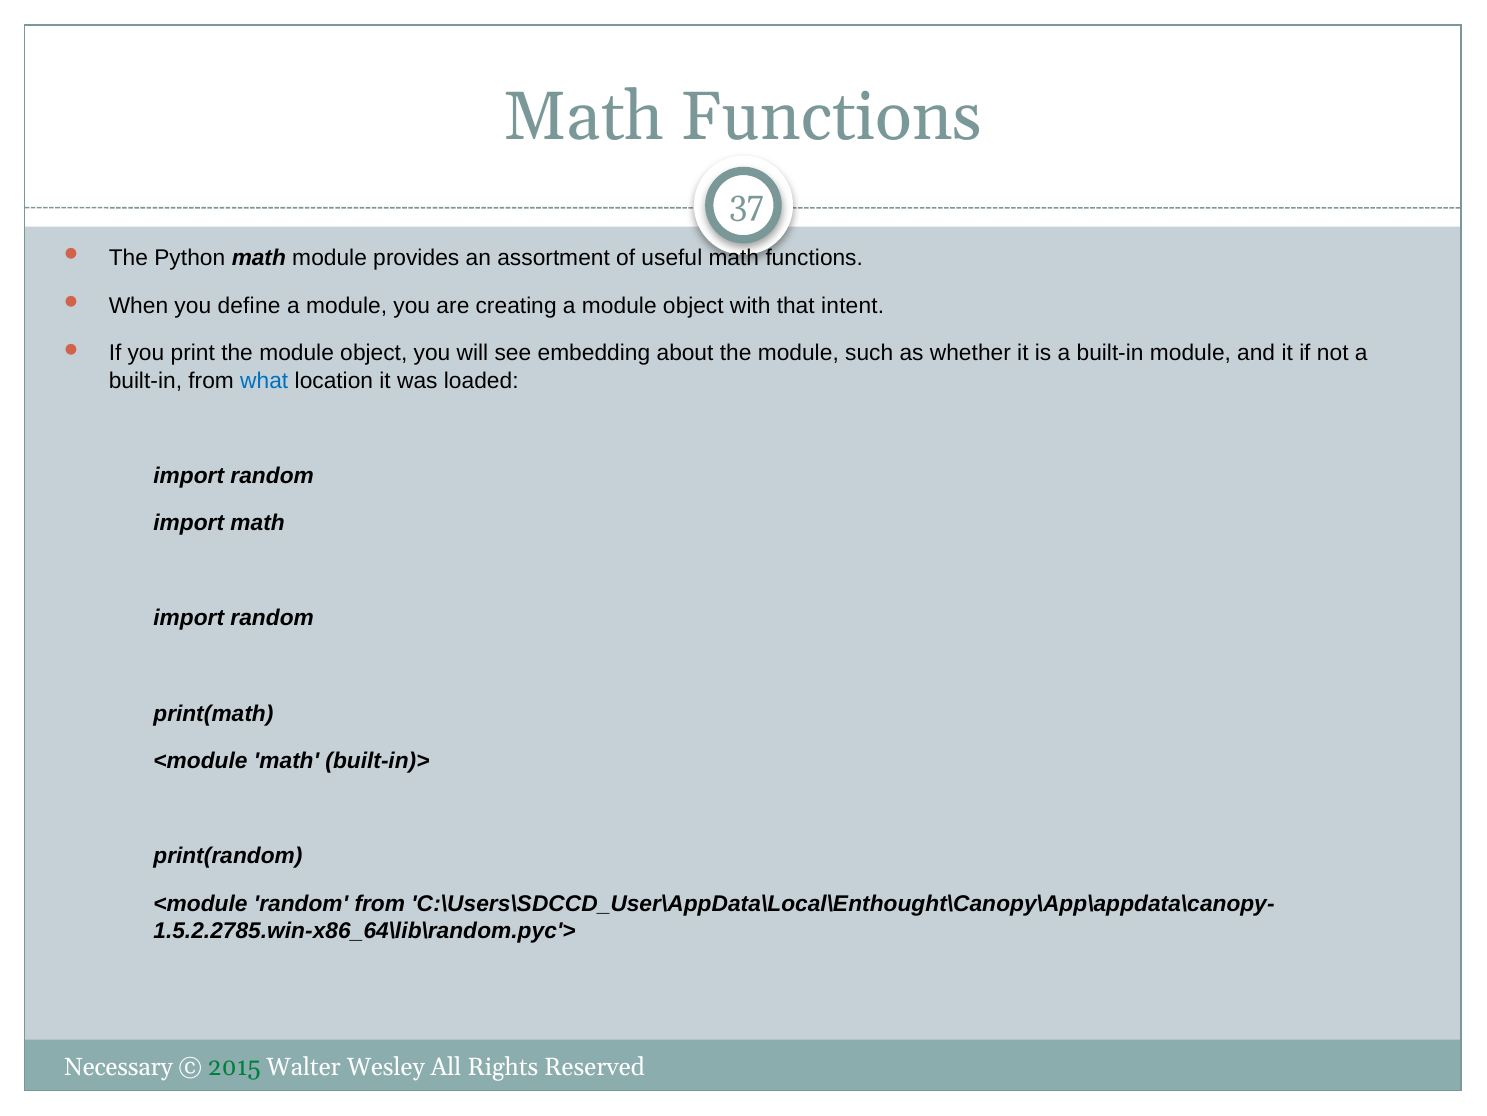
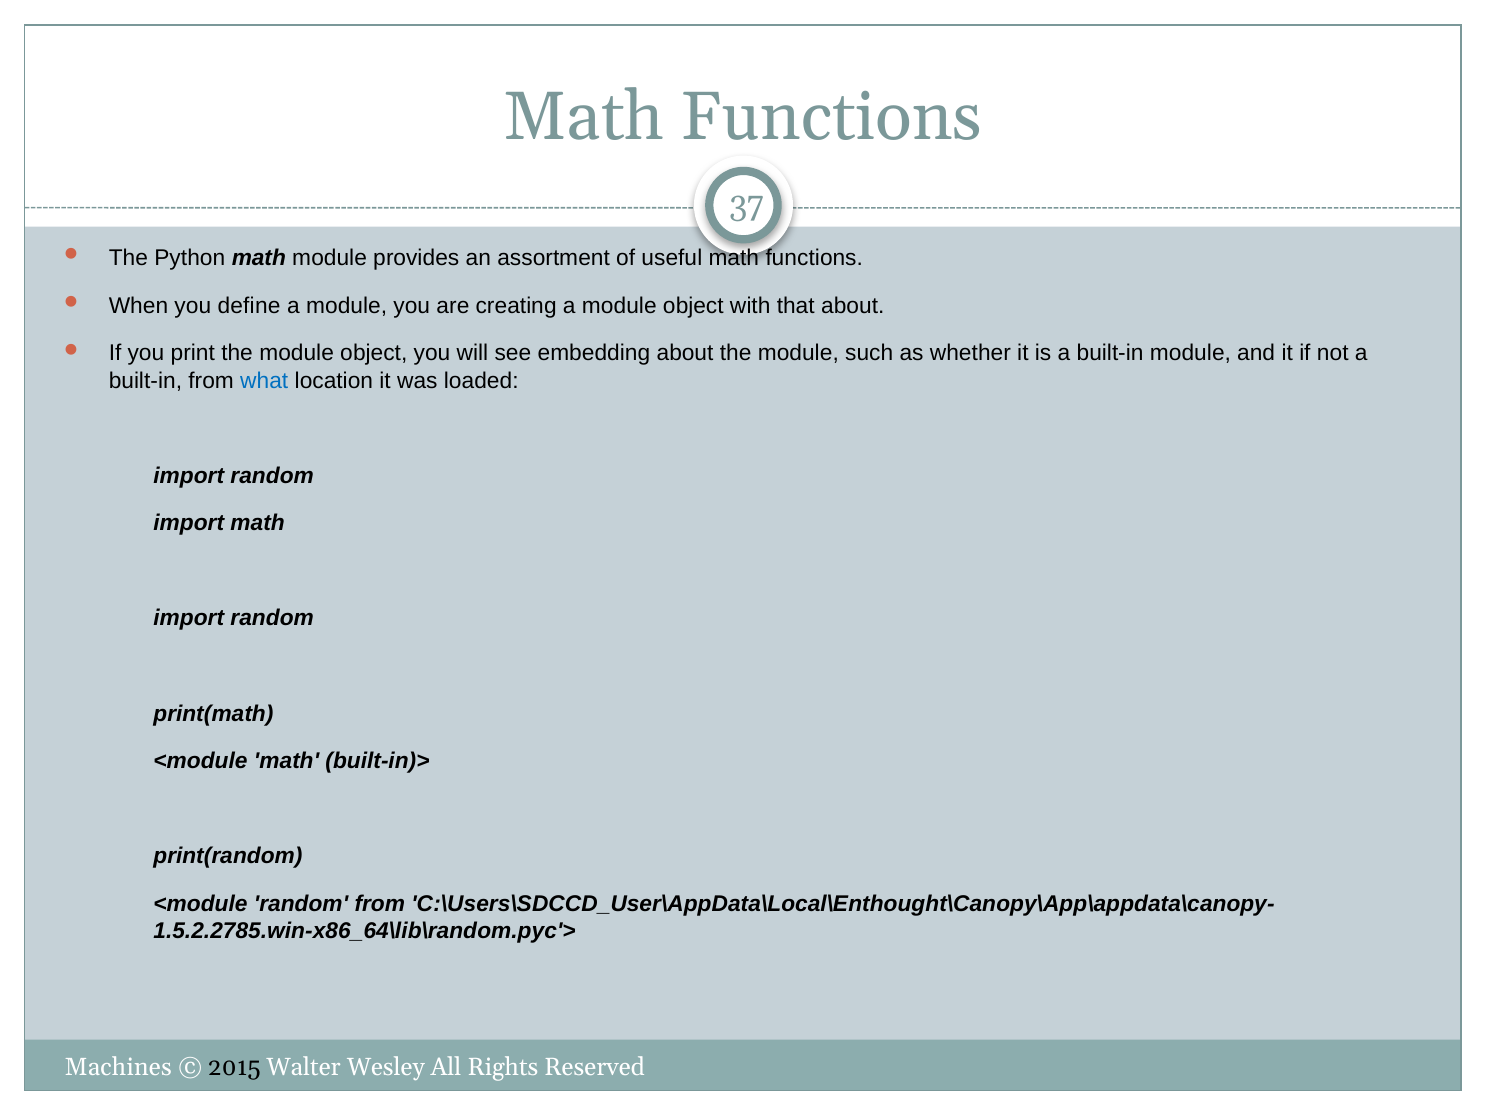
that intent: intent -> about
Necessary: Necessary -> Machines
2015 colour: green -> black
